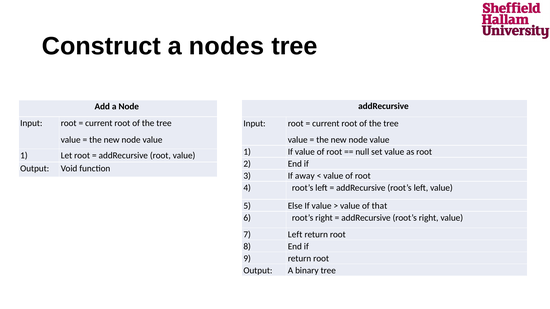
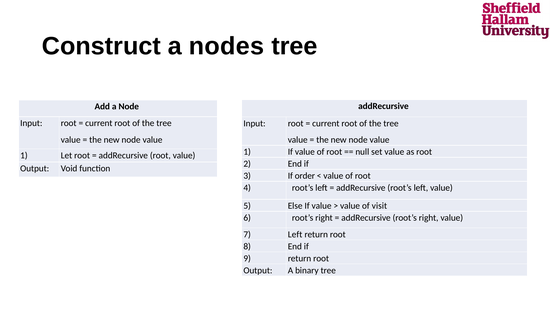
away: away -> order
that: that -> visit
